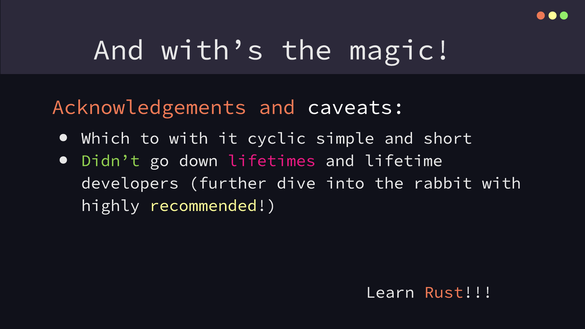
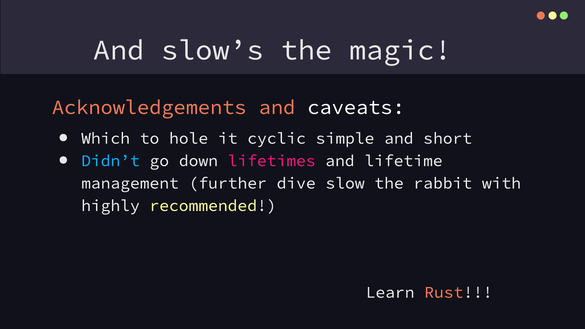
with’s: with’s -> slow’s
to with: with -> hole
Didn’t colour: light green -> light blue
developers: developers -> management
into: into -> slow
